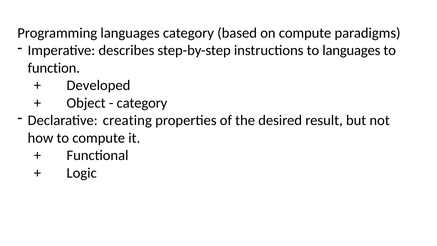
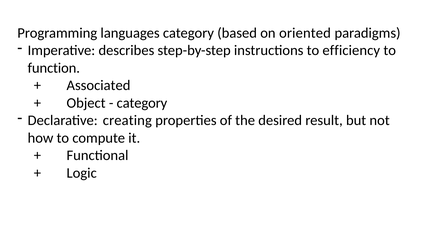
on compute: compute -> oriented
to languages: languages -> efficiency
Developed: Developed -> Associated
